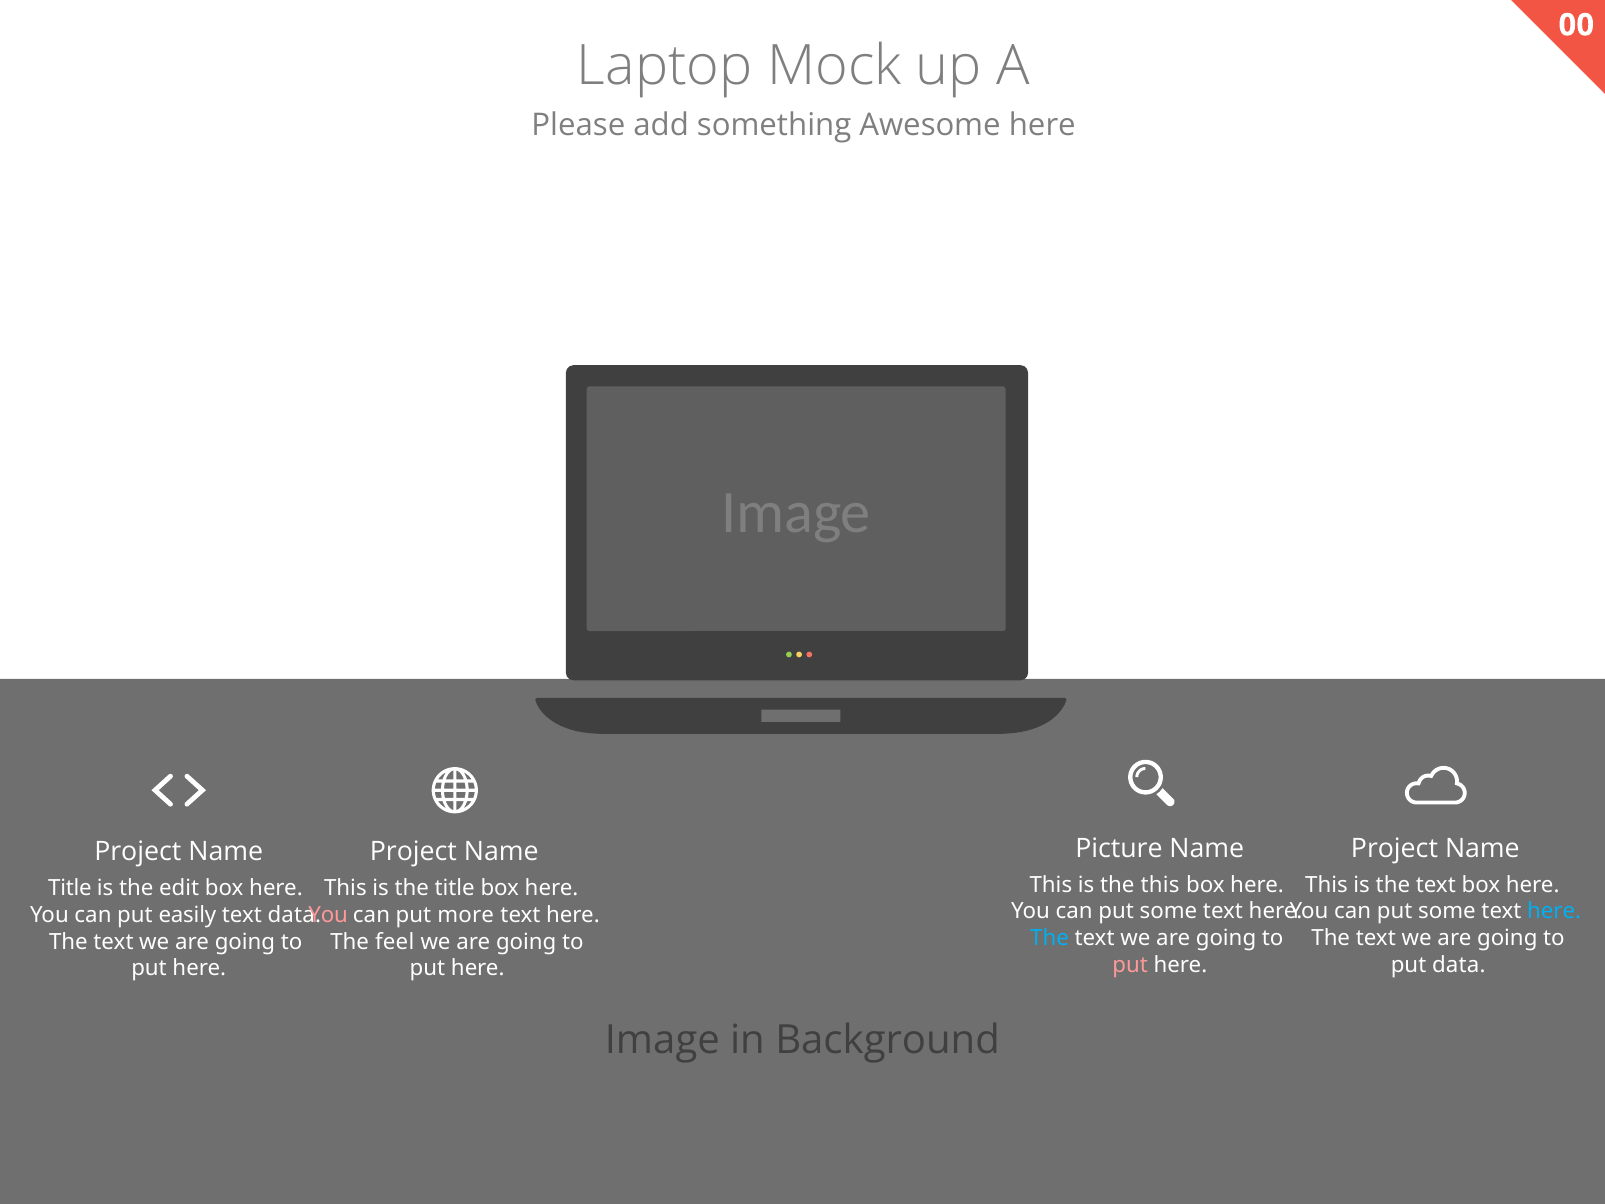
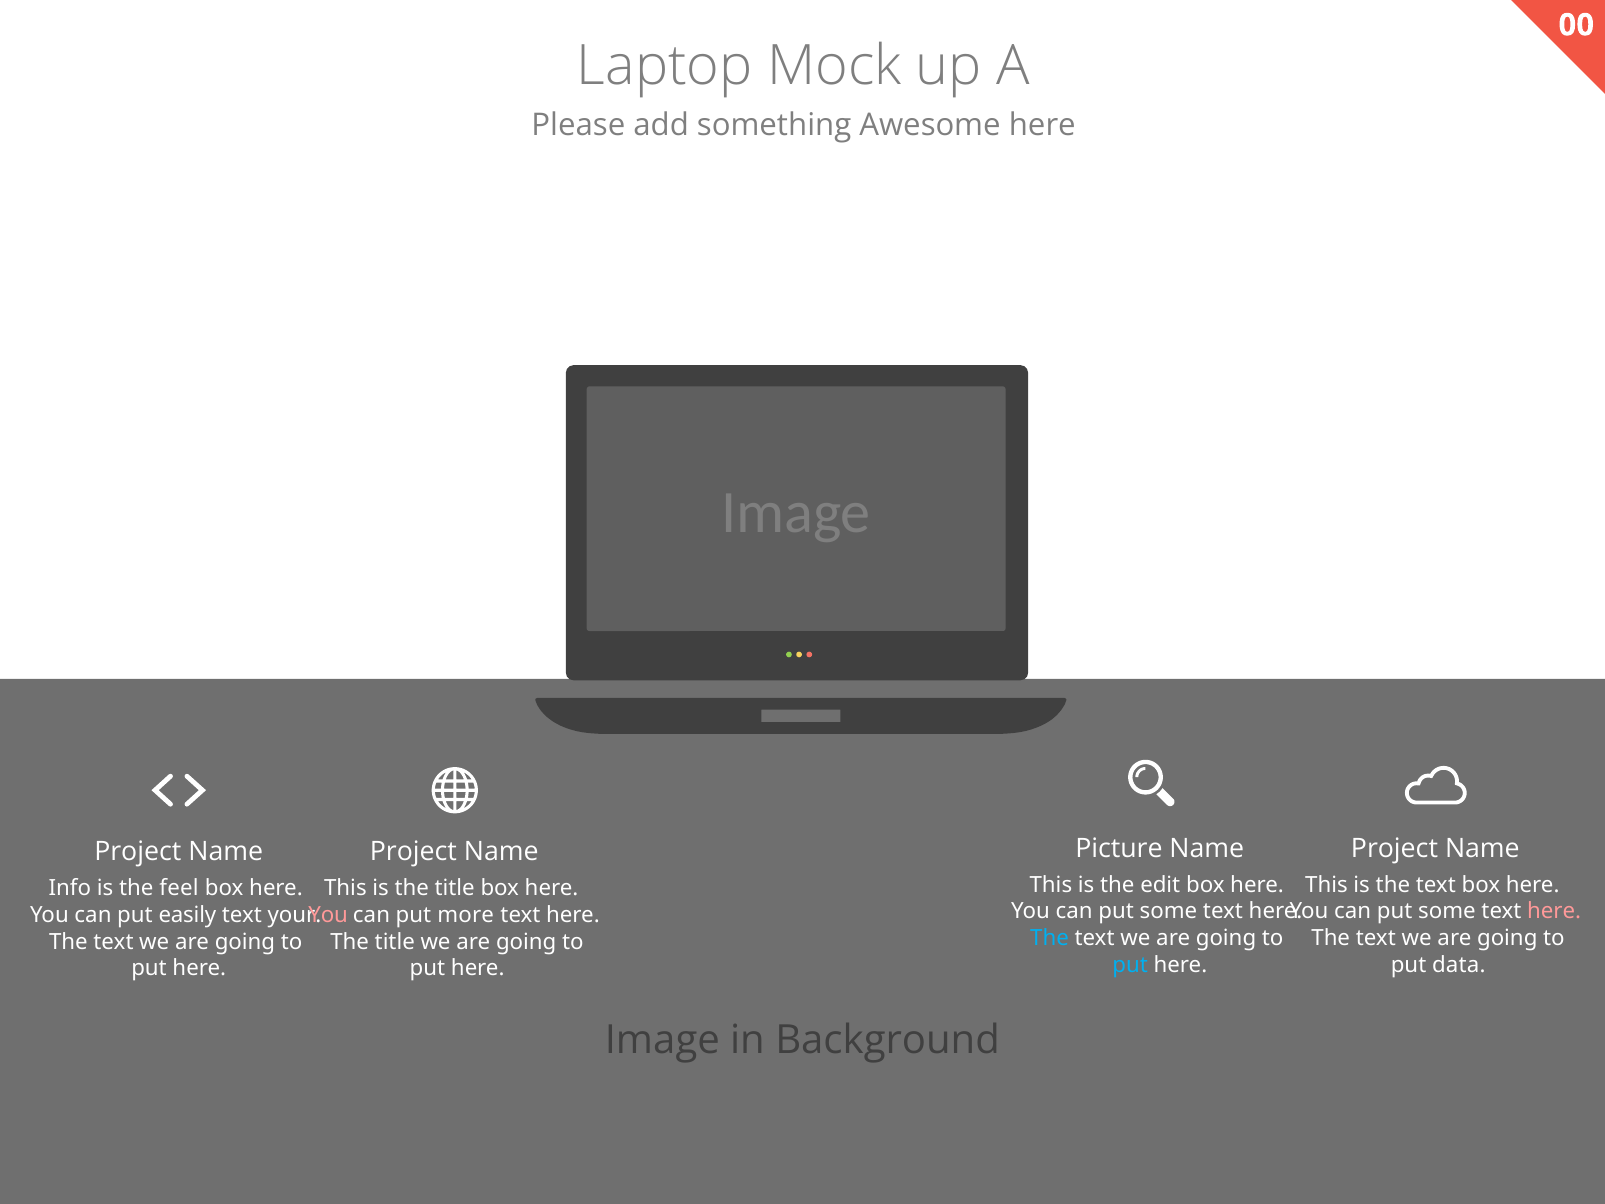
the this: this -> edit
Title at (70, 888): Title -> Info
edit: edit -> feel
here at (1554, 911) colour: light blue -> pink
text data: data -> your
feel at (395, 941): feel -> title
put at (1130, 965) colour: pink -> light blue
